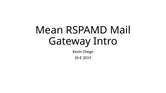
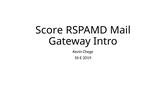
Mean: Mean -> Score
